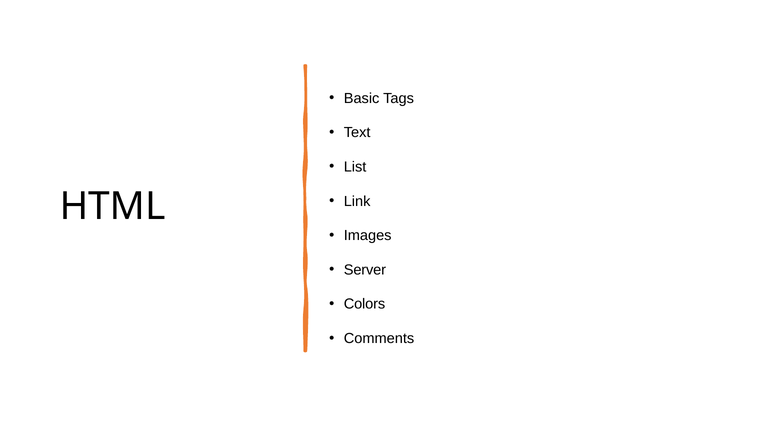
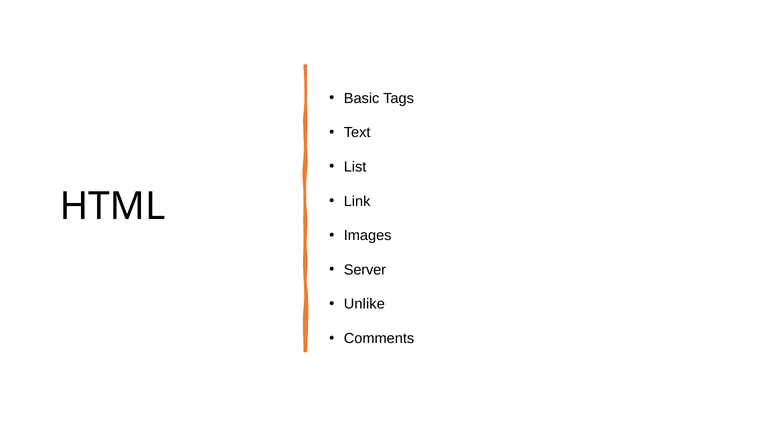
Colors: Colors -> Unlike
